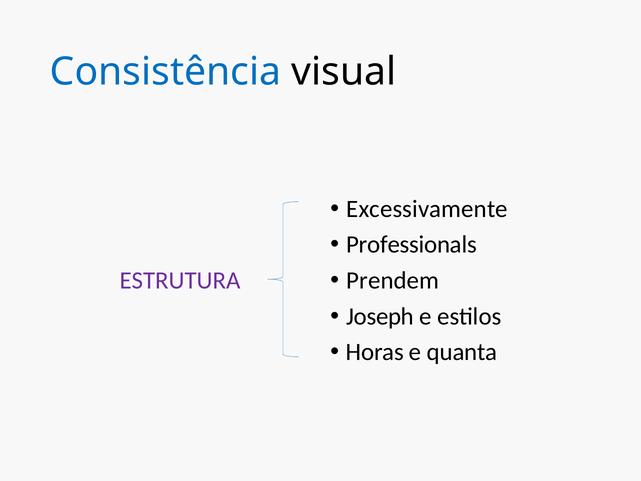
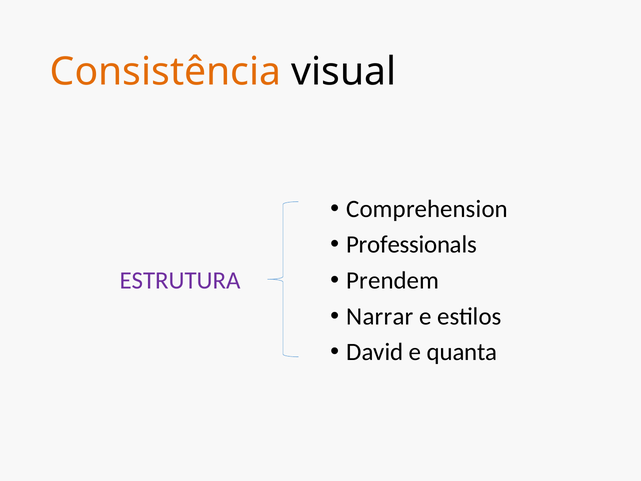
Consistência colour: blue -> orange
Excessivamente: Excessivamente -> Comprehension
Joseph: Joseph -> Narrar
Horas: Horas -> David
